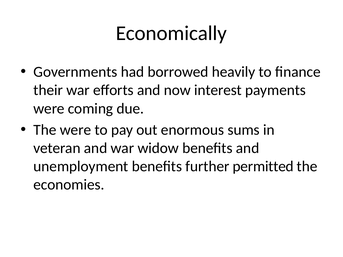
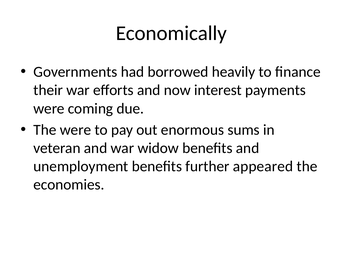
permitted: permitted -> appeared
